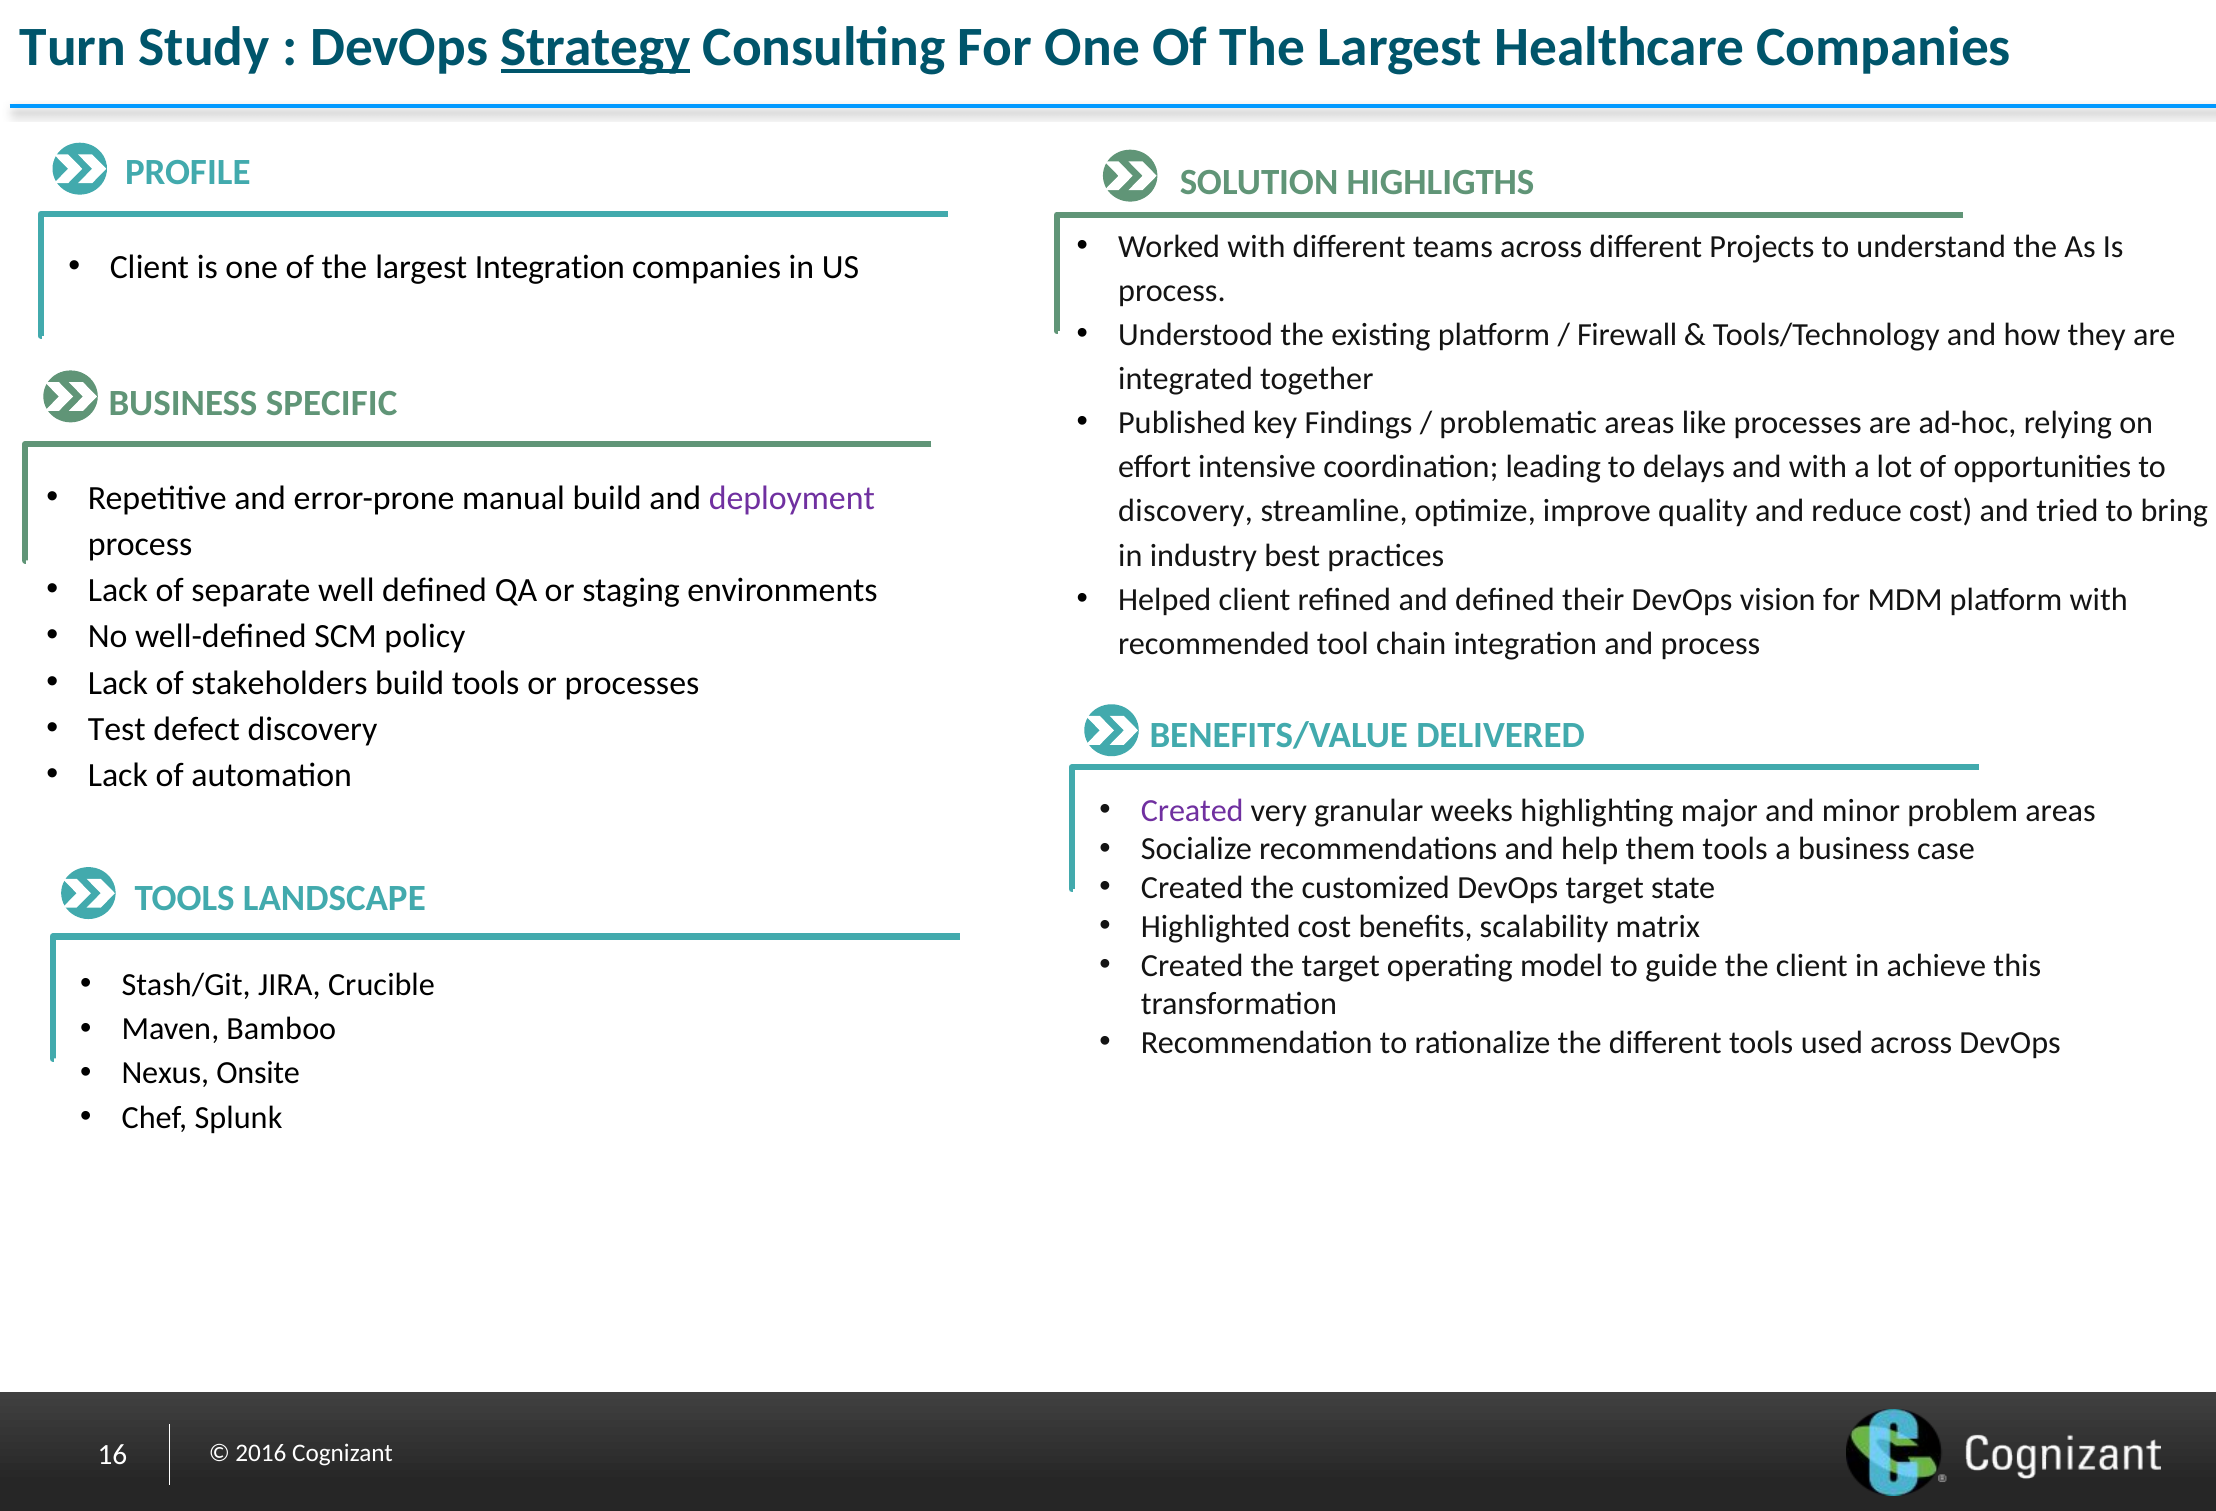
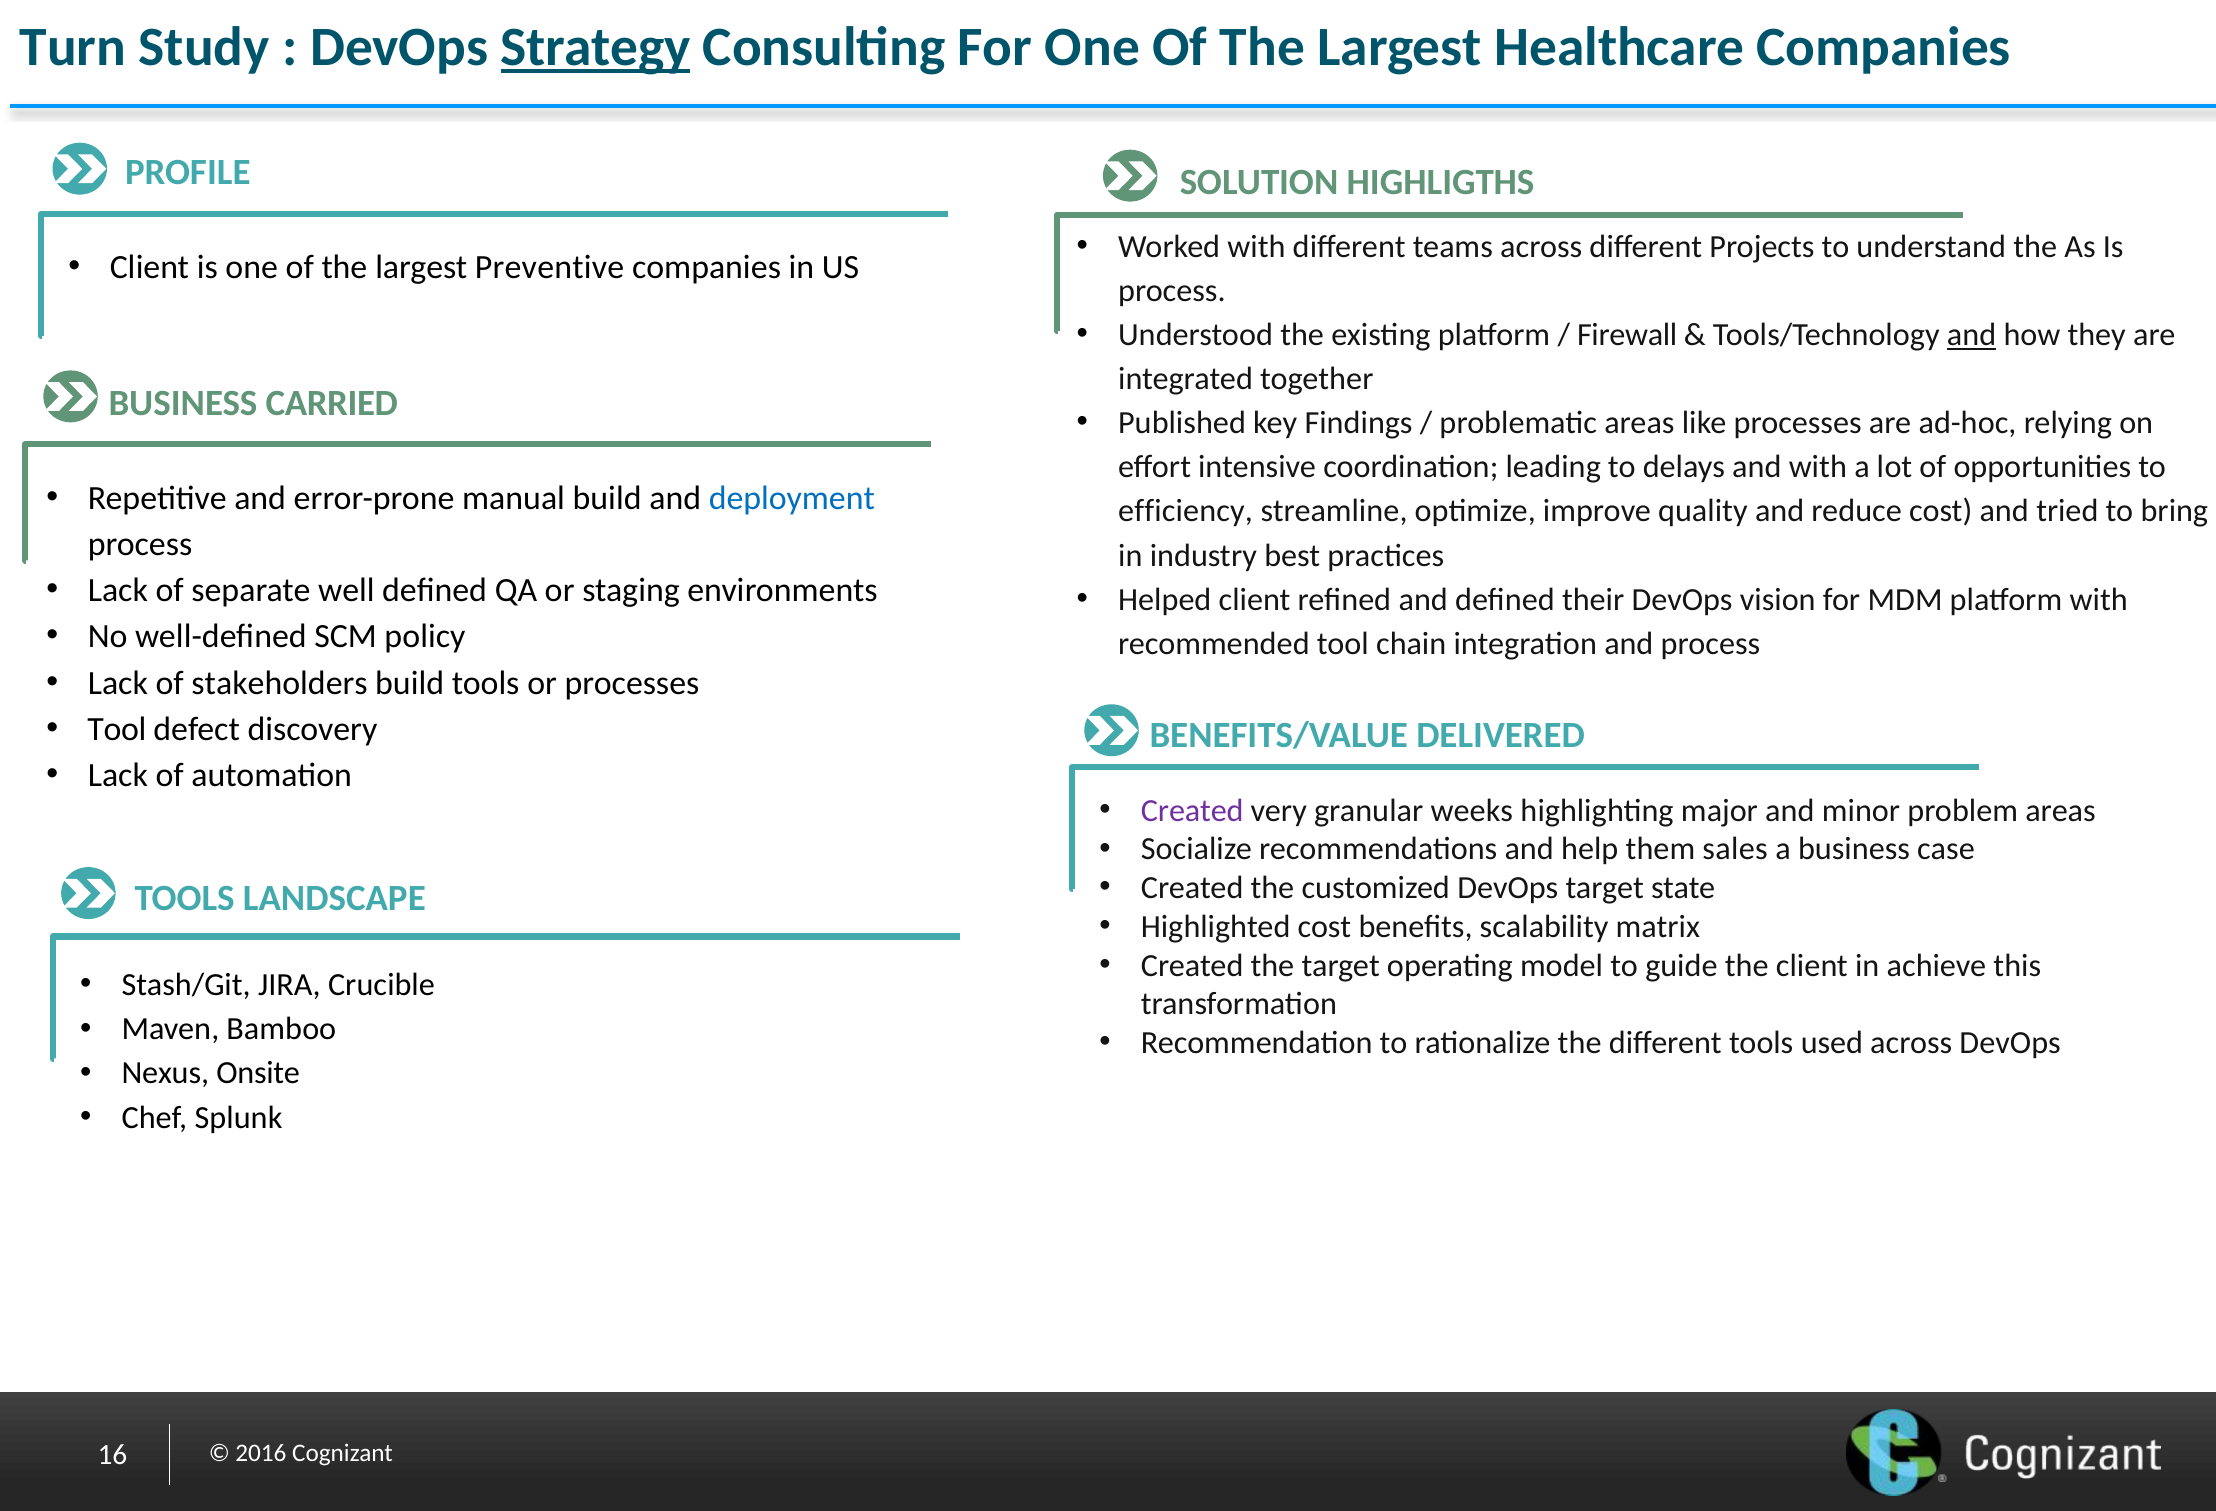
largest Integration: Integration -> Preventive
and at (1972, 335) underline: none -> present
SPECIFIC: SPECIFIC -> CARRIED
deployment colour: purple -> blue
discovery at (1186, 511): discovery -> efficiency
Test at (117, 729): Test -> Tool
them tools: tools -> sales
